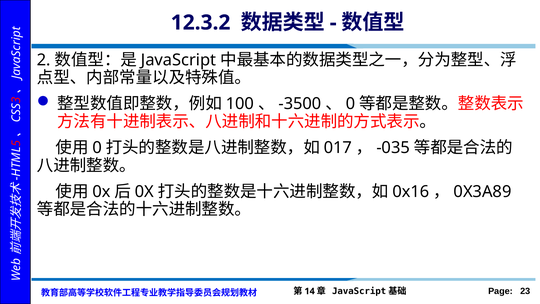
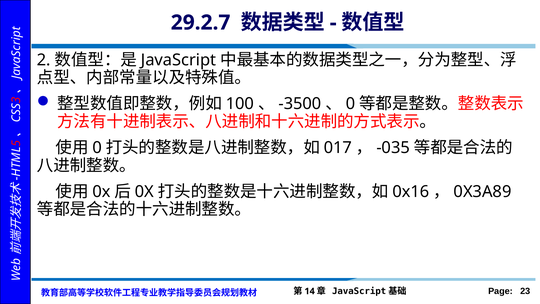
12.3.2: 12.3.2 -> 29.2.7
